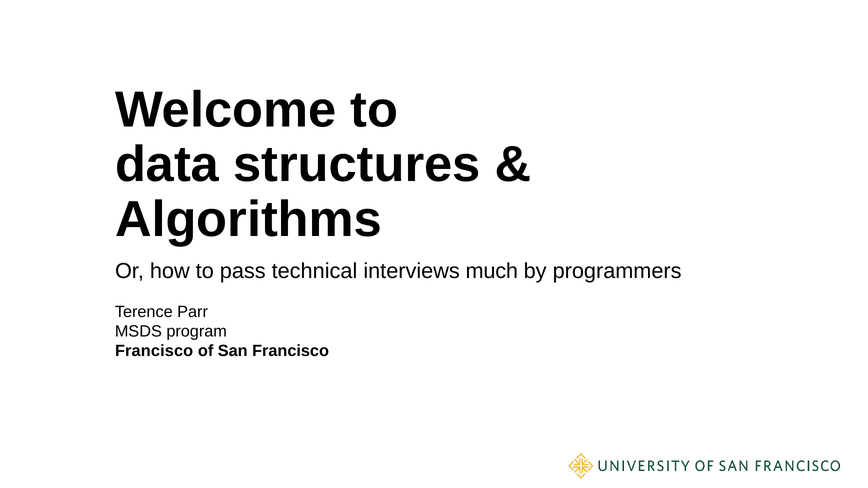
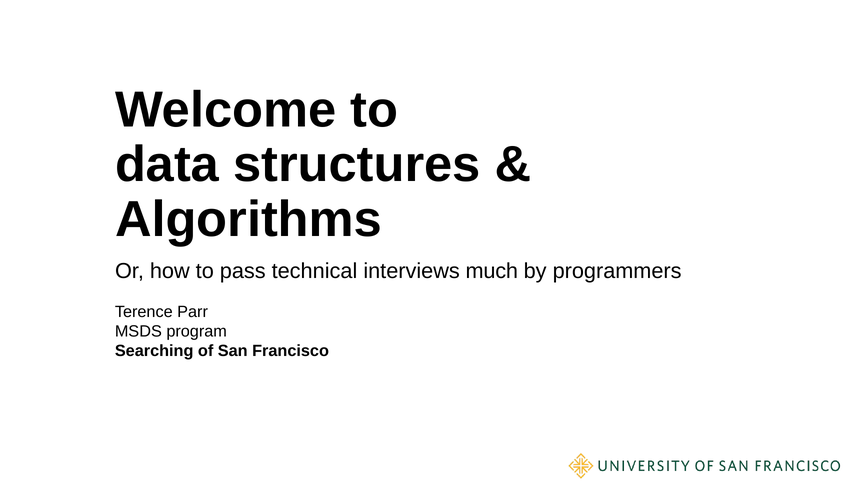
Francisco at (154, 351): Francisco -> Searching
